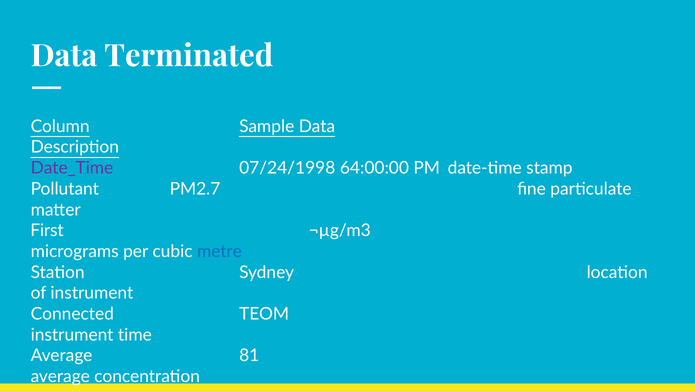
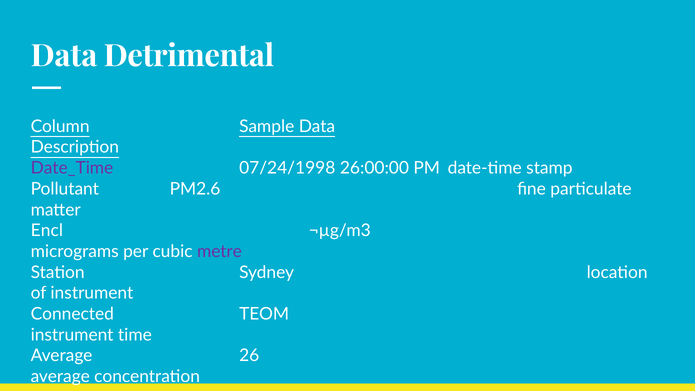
Terminated: Terminated -> Detrimental
64:00:00: 64:00:00 -> 26:00:00
PM2.7: PM2.7 -> PM2.6
First: First -> Encl
metre colour: blue -> purple
81: 81 -> 26
